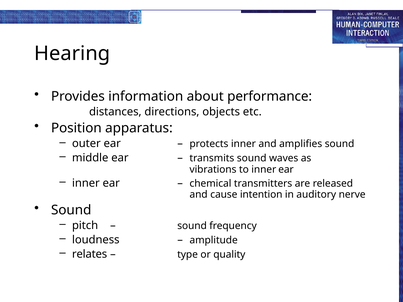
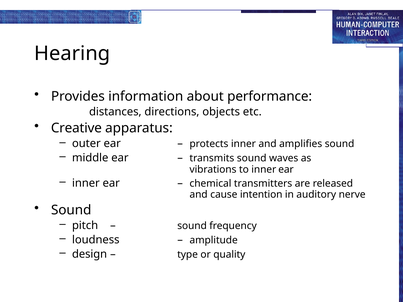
Position: Position -> Creative
relates: relates -> design
